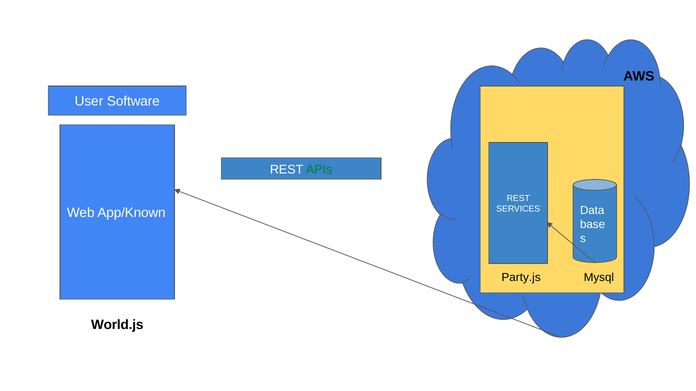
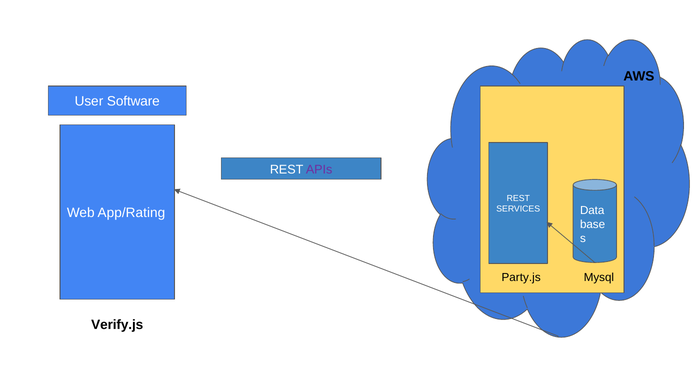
APIs colour: green -> purple
App/Known: App/Known -> App/Rating
World.js: World.js -> Verify.js
